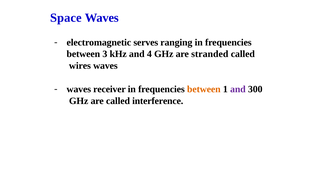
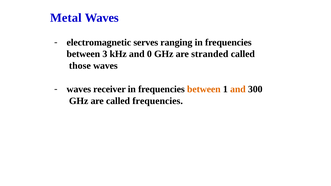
Space: Space -> Metal
4: 4 -> 0
wires: wires -> those
and at (238, 89) colour: purple -> orange
called interference: interference -> frequencies
